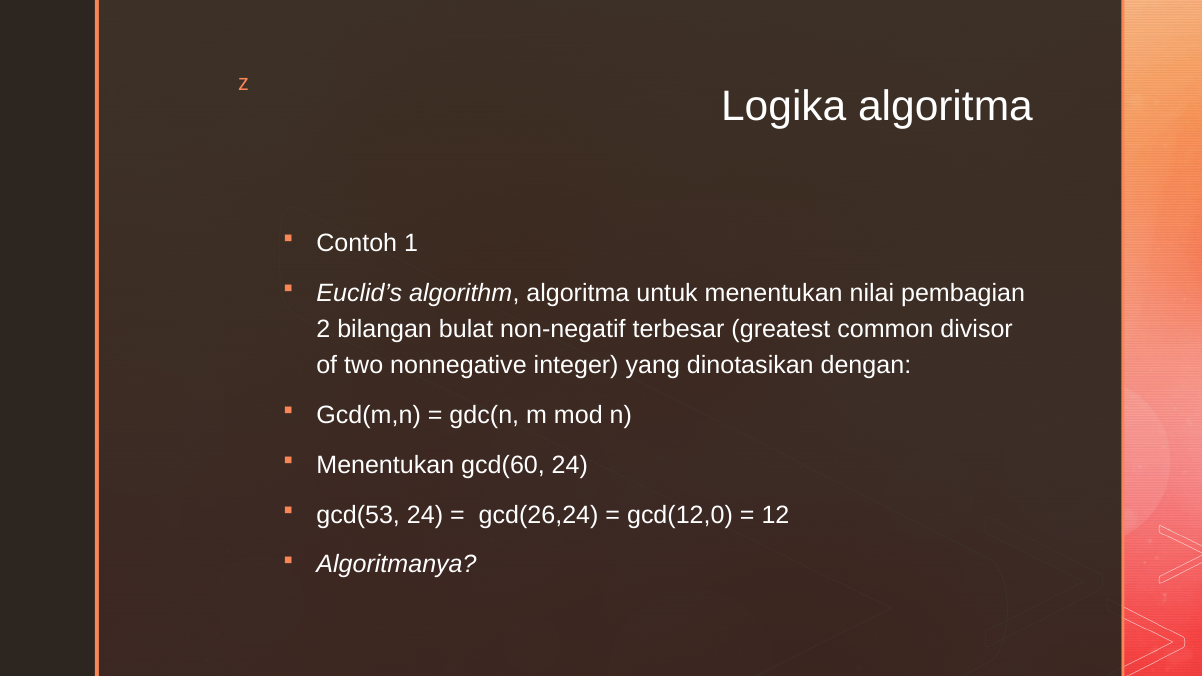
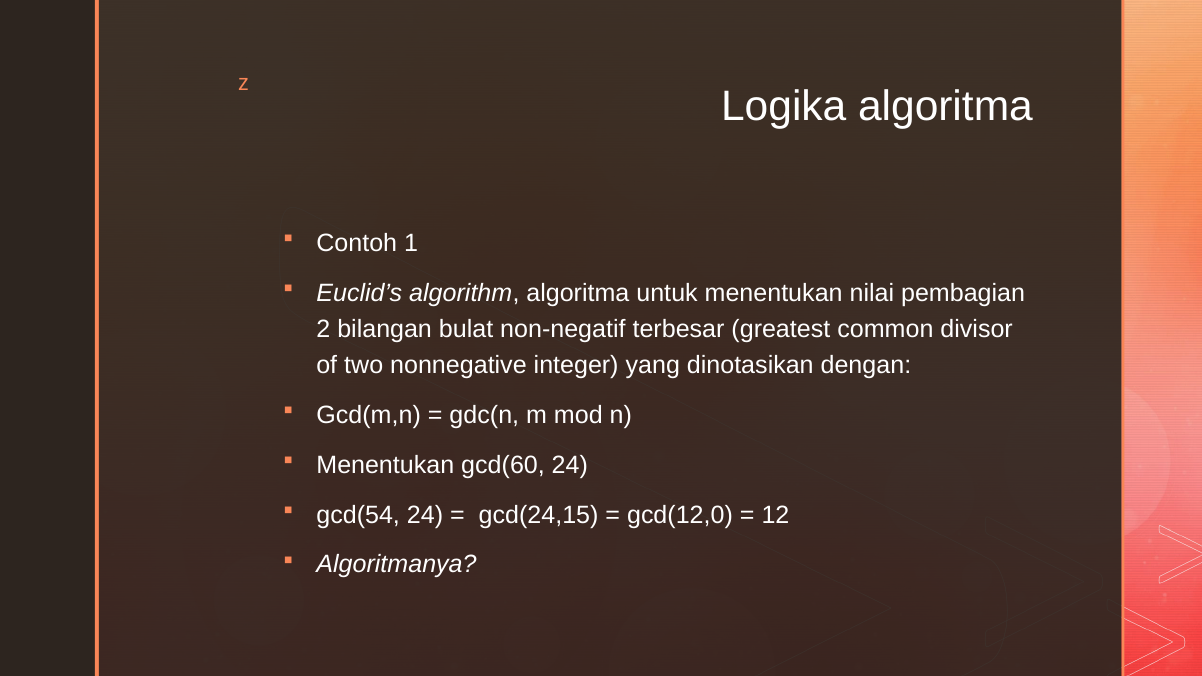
gcd(53: gcd(53 -> gcd(54
gcd(26,24: gcd(26,24 -> gcd(24,15
